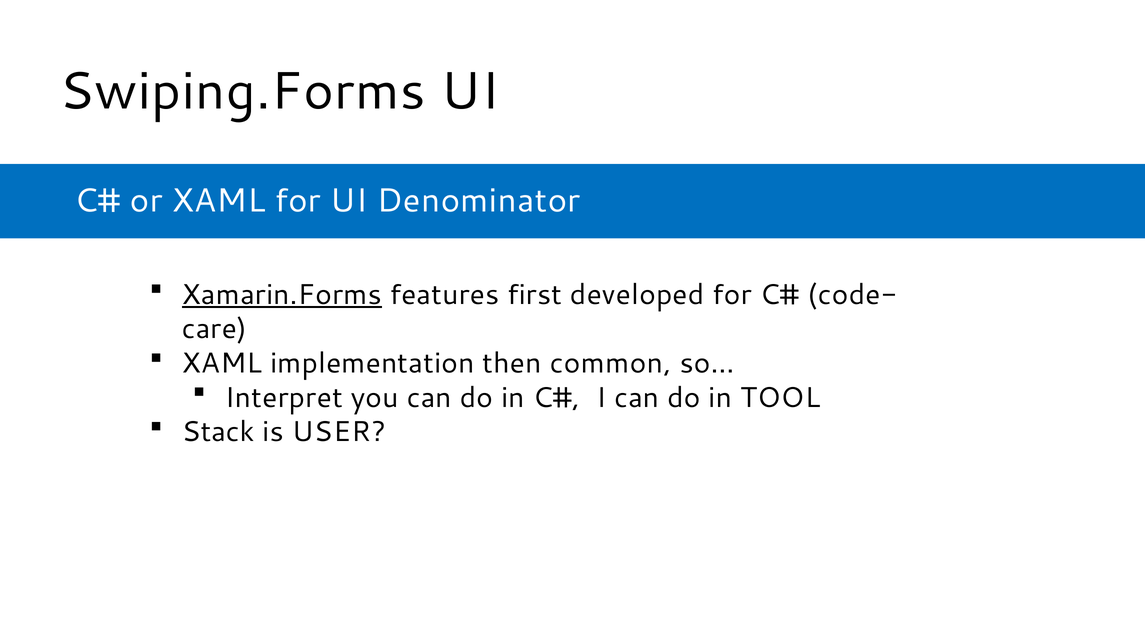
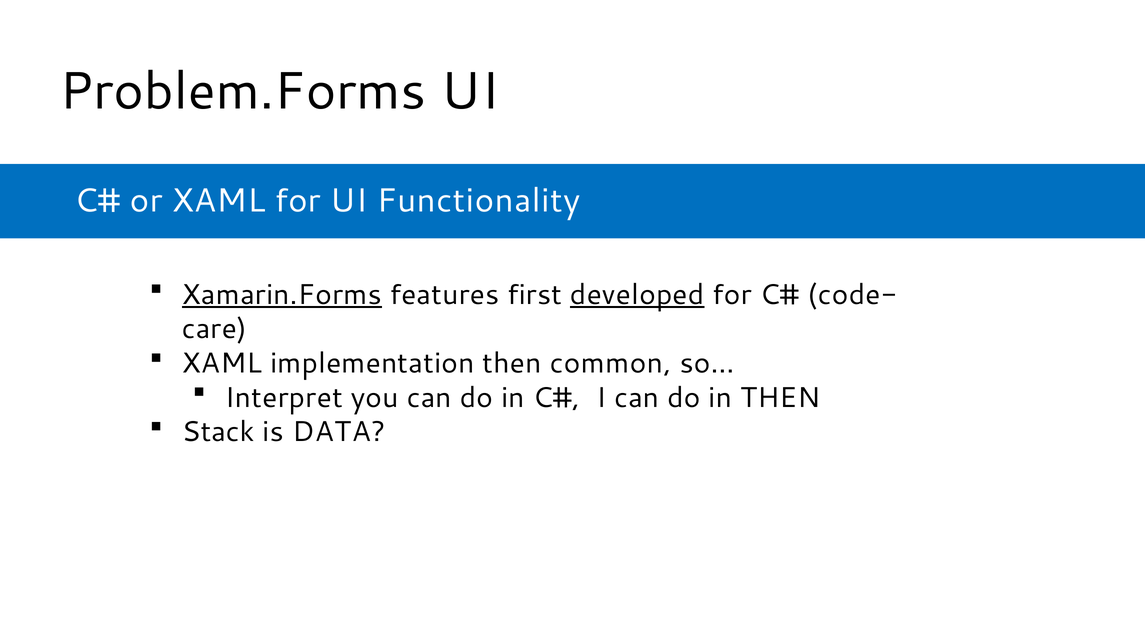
Swiping.Forms: Swiping.Forms -> Problem.Forms
Denominator: Denominator -> Functionality
developed underline: none -> present
in TOOL: TOOL -> THEN
USER: USER -> DATA
